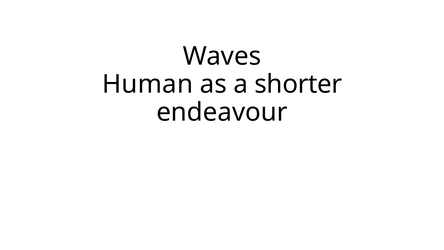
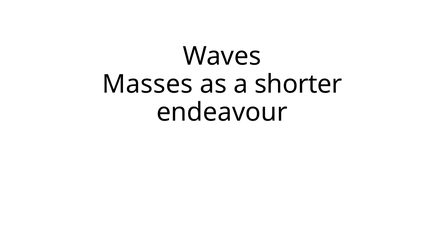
Human: Human -> Masses
